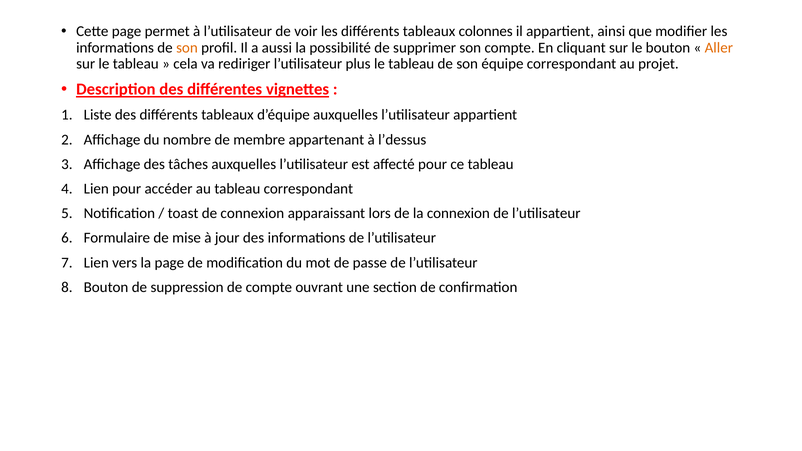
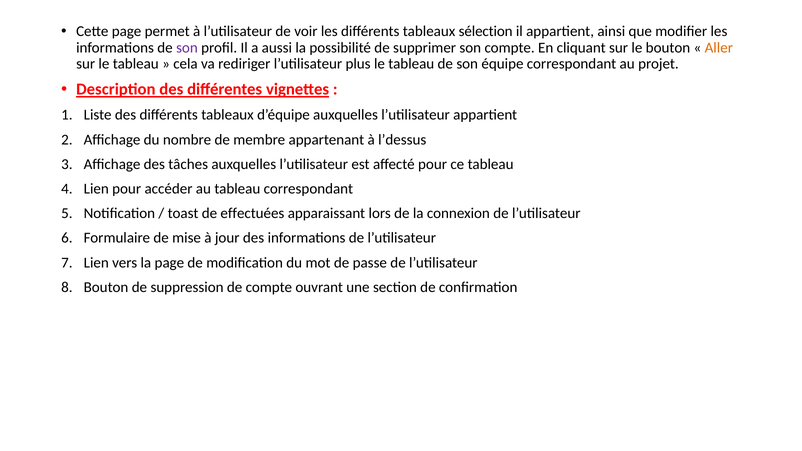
colonnes: colonnes -> sélection
son at (187, 48) colour: orange -> purple
de connexion: connexion -> effectuées
